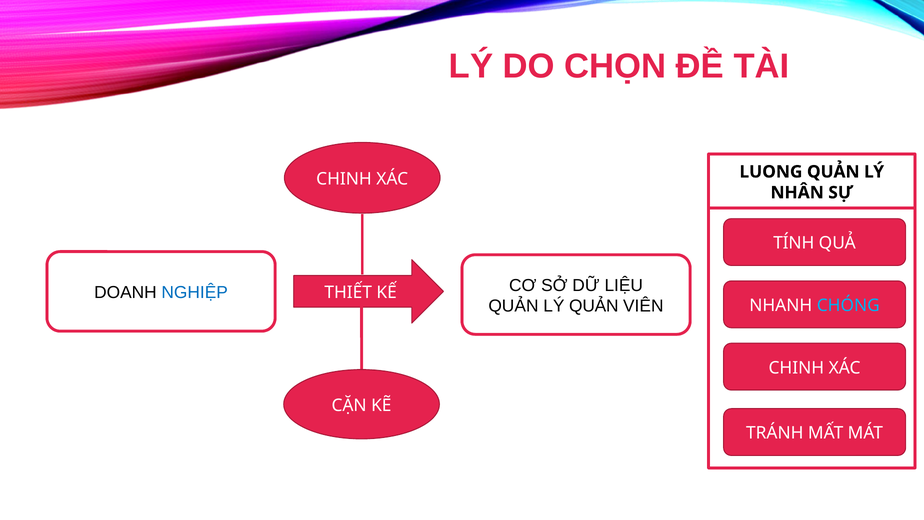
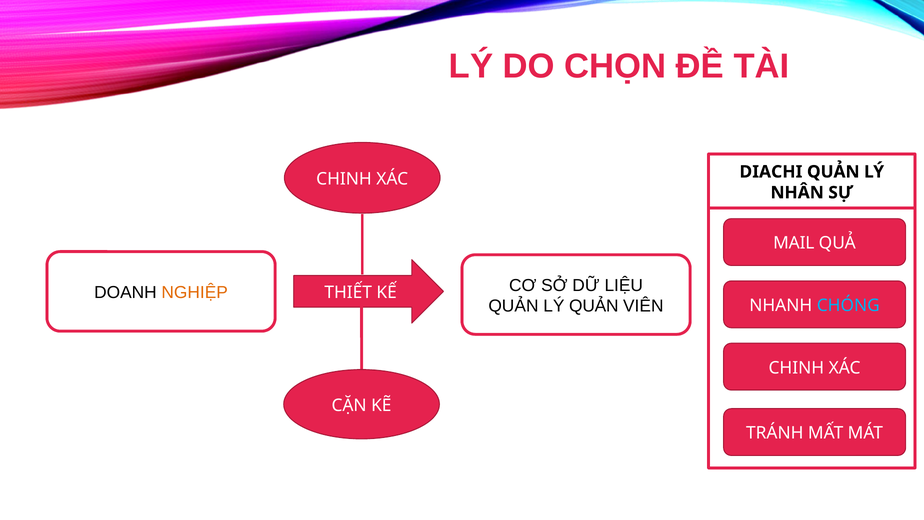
LUONG: LUONG -> DIACHI
TÍNH: TÍNH -> MAIL
NGHIỆP colour: blue -> orange
